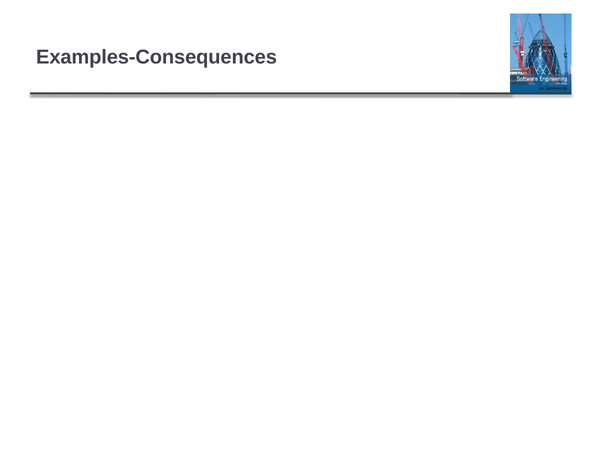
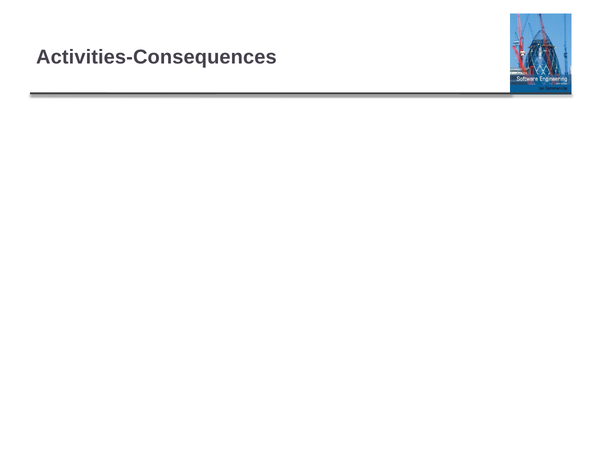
Examples-Consequences: Examples-Consequences -> Activities-Consequences
